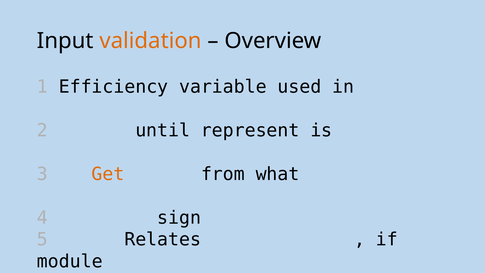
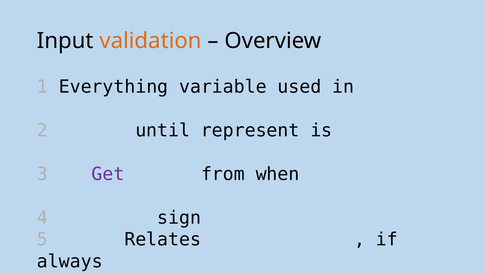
Efficiency: Efficiency -> Everything
Get colour: orange -> purple
what: what -> when
module: module -> always
